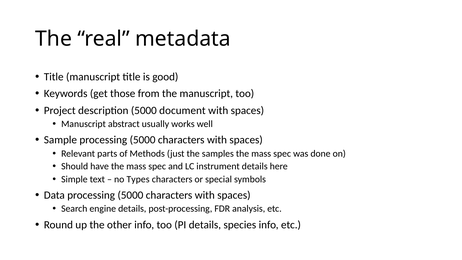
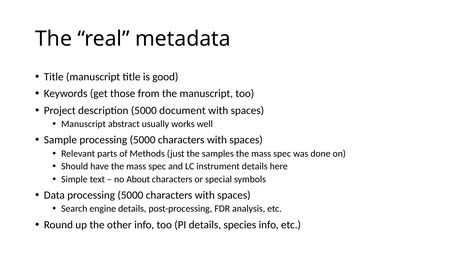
Types: Types -> About
